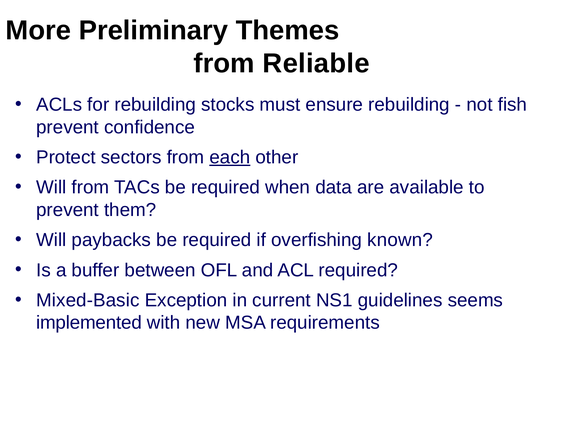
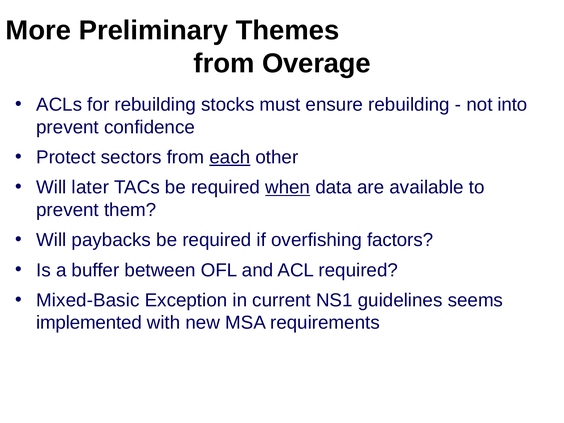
Reliable: Reliable -> Overage
fish: fish -> into
Will from: from -> later
when underline: none -> present
known: known -> factors
